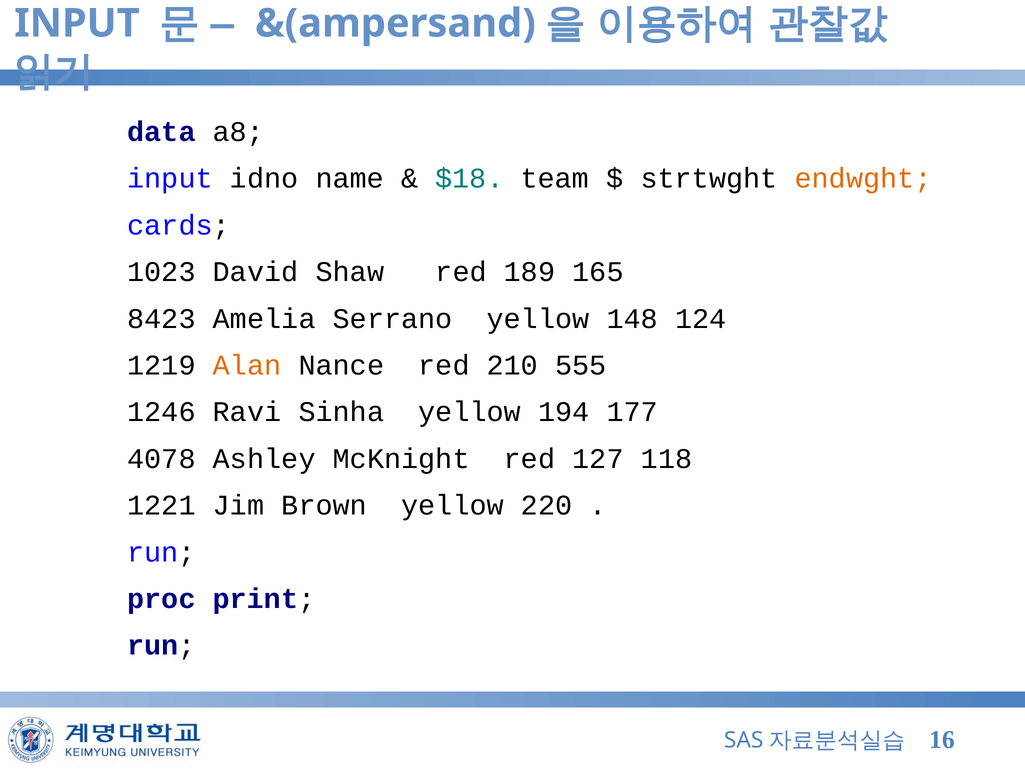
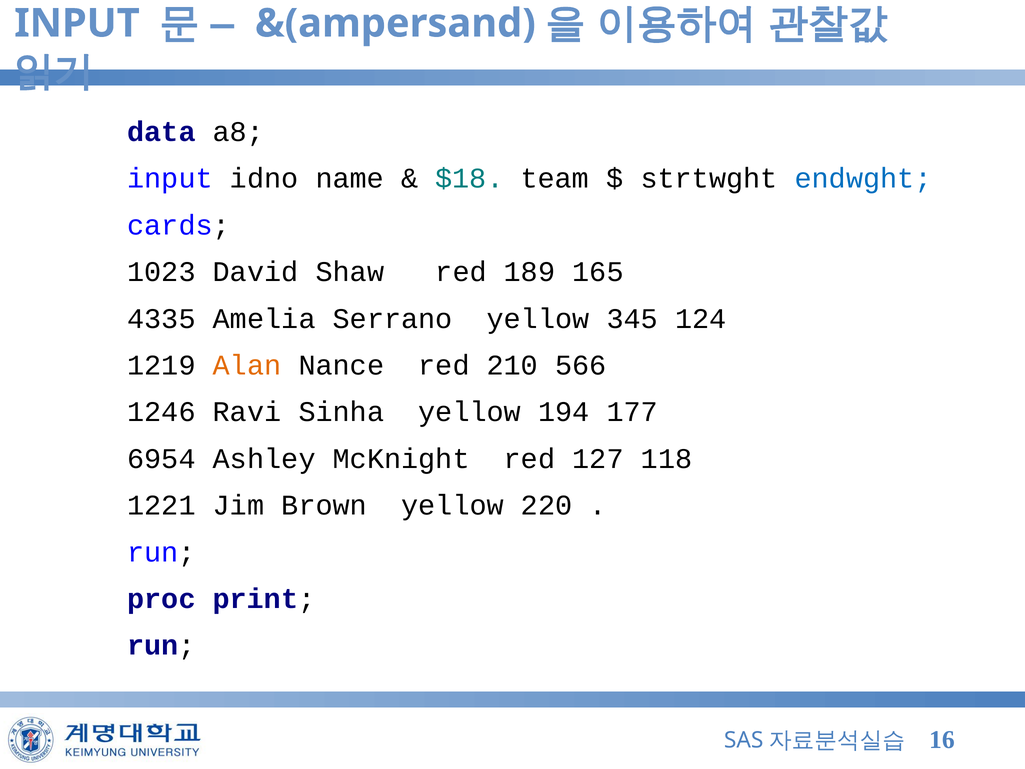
endwght colour: orange -> blue
8423: 8423 -> 4335
148: 148 -> 345
555: 555 -> 566
4078: 4078 -> 6954
